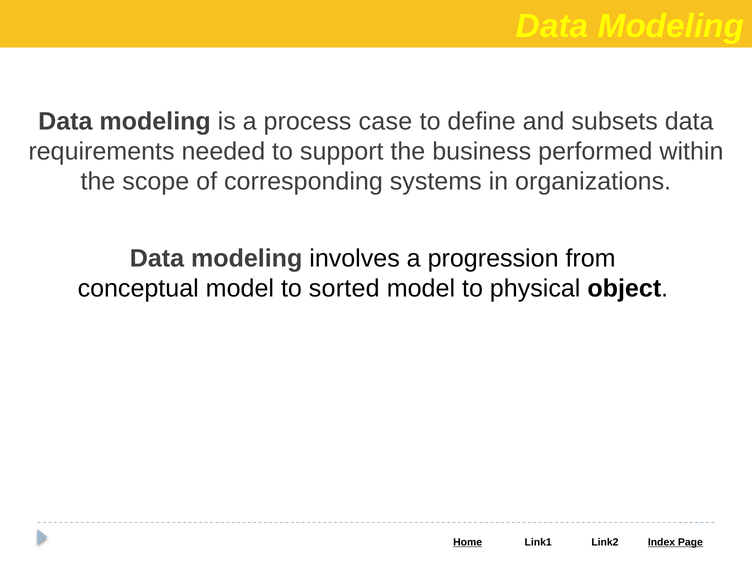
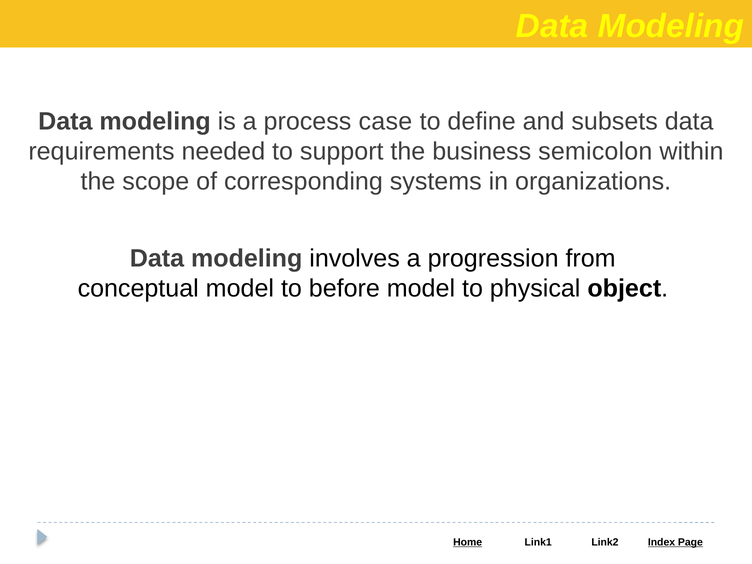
performed: performed -> semicolon
sorted: sorted -> before
